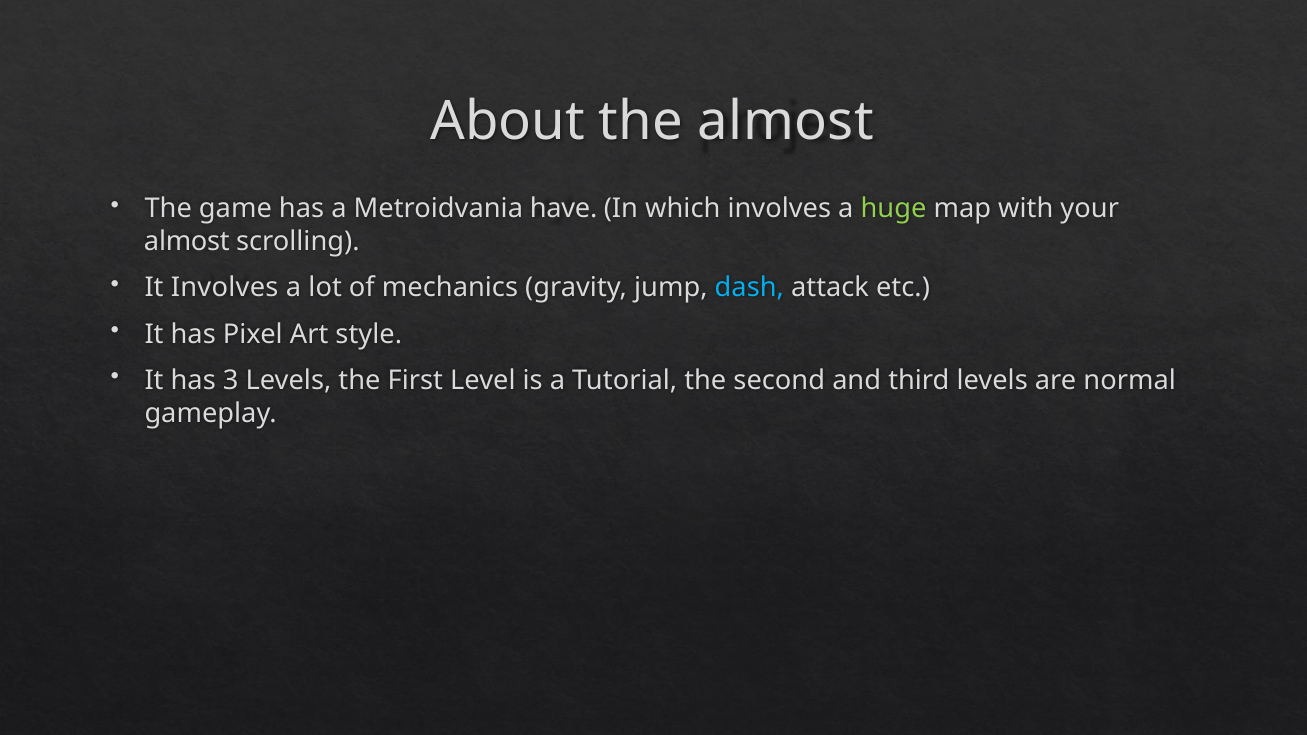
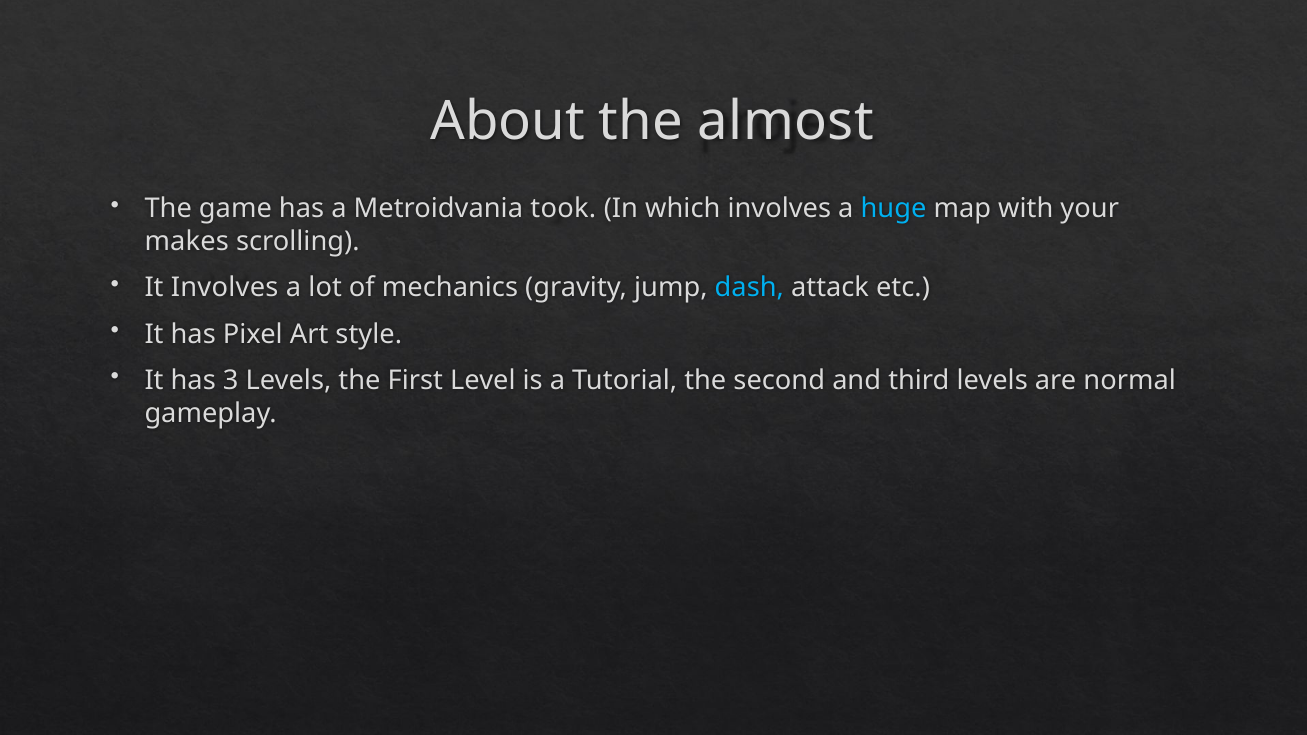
have: have -> took
huge colour: light green -> light blue
almost at (187, 242): almost -> makes
